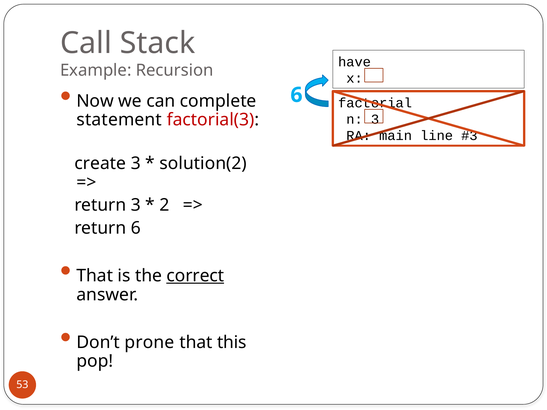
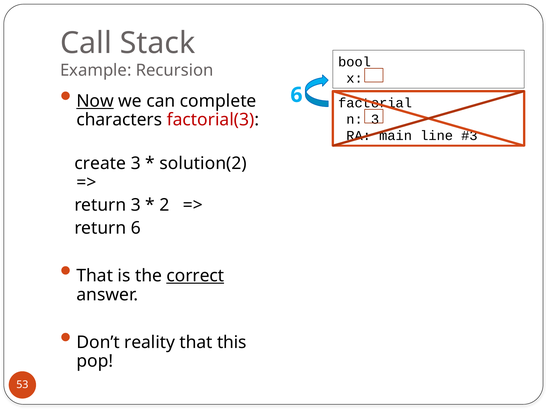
have: have -> bool
Now underline: none -> present
statement: statement -> characters
prone: prone -> reality
